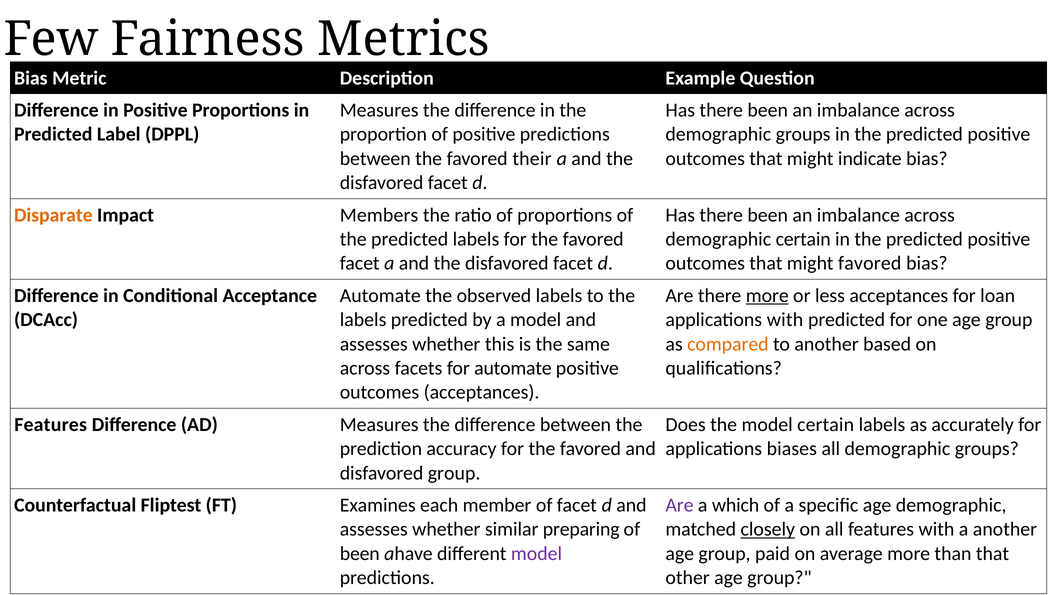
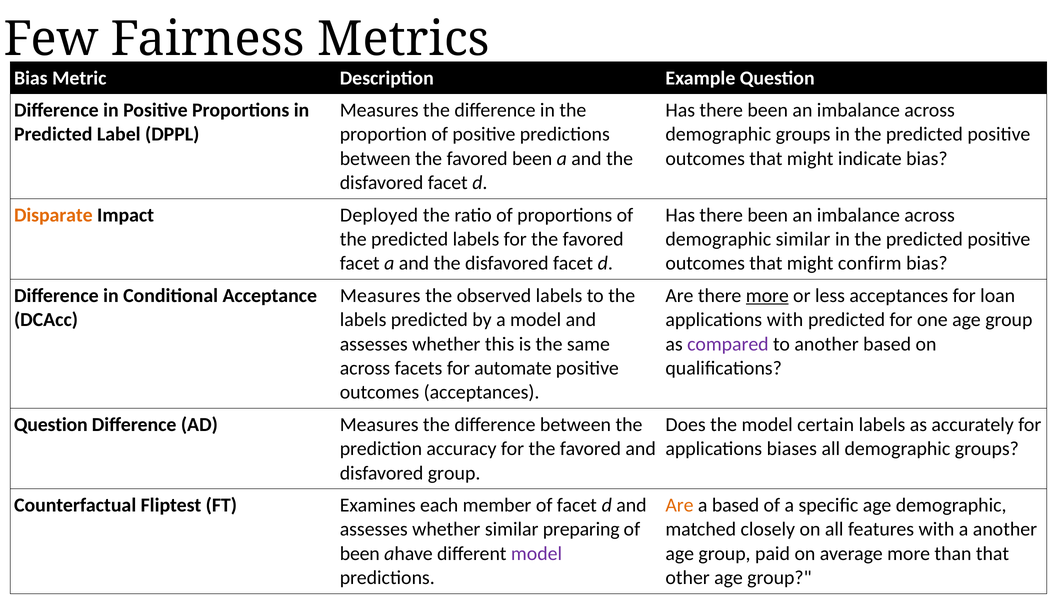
favored their: their -> been
Members: Members -> Deployed
demographic certain: certain -> similar
might favored: favored -> confirm
Automate at (380, 296): Automate -> Measures
compared colour: orange -> purple
Features at (51, 425): Features -> Question
Are at (680, 506) colour: purple -> orange
a which: which -> based
closely underline: present -> none
